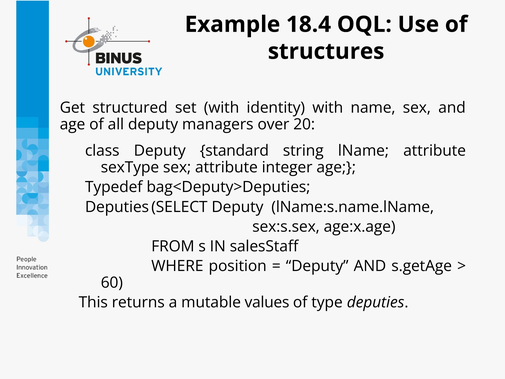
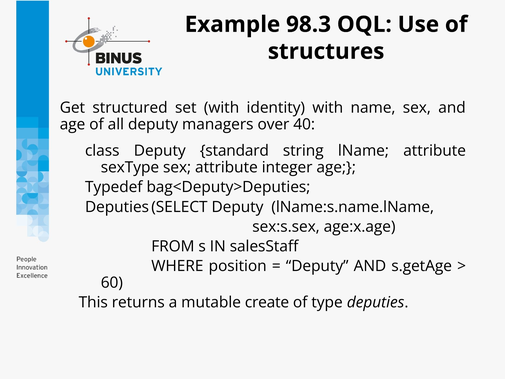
18.4: 18.4 -> 98.3
20: 20 -> 40
values: values -> create
